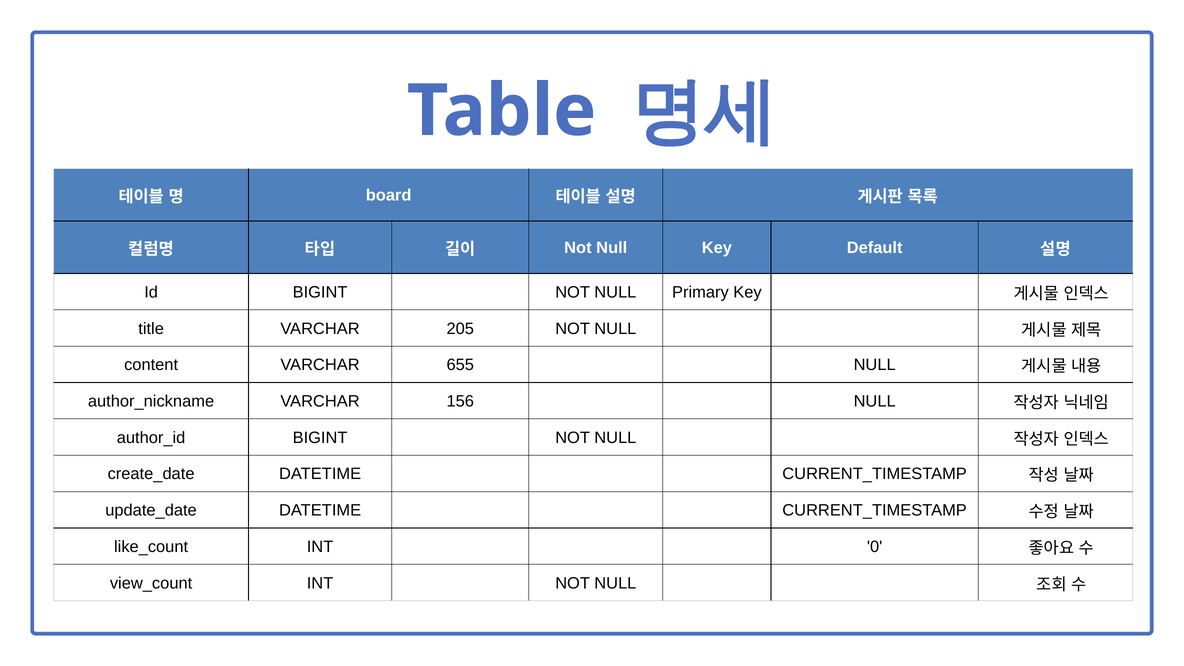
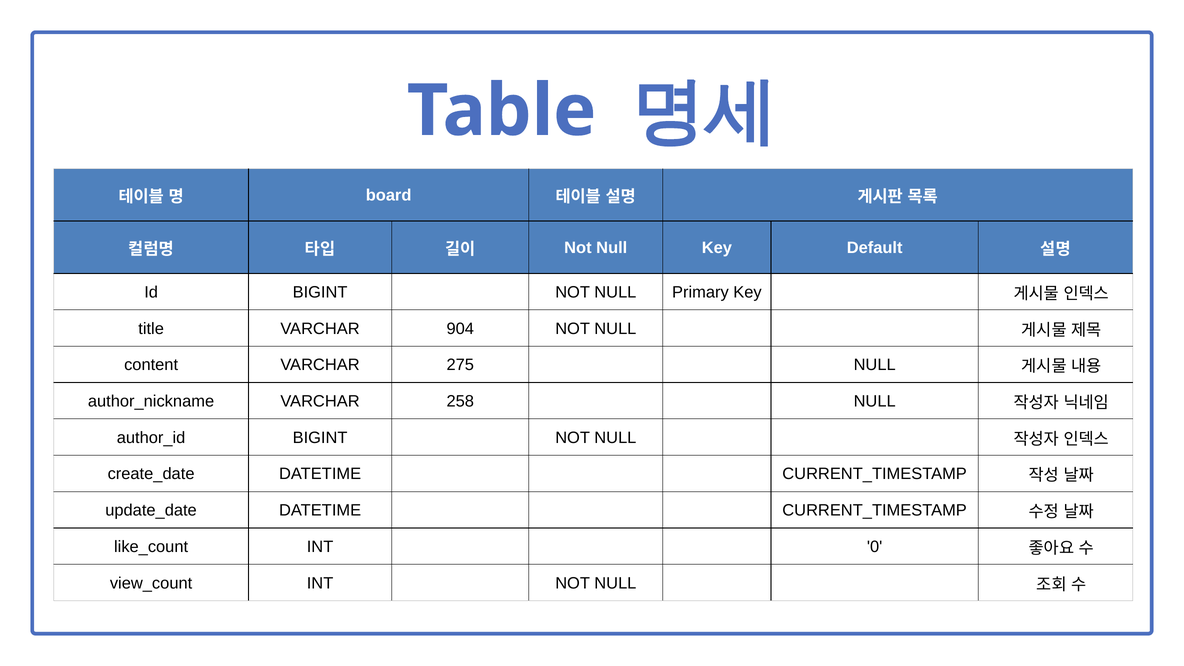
205: 205 -> 904
655: 655 -> 275
156: 156 -> 258
